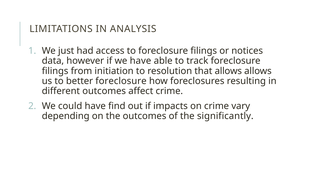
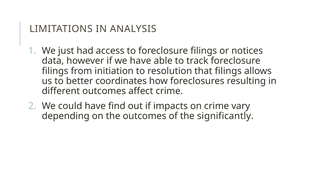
that allows: allows -> filings
better foreclosure: foreclosure -> coordinates
